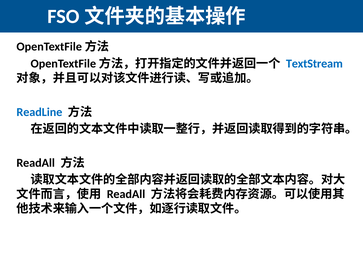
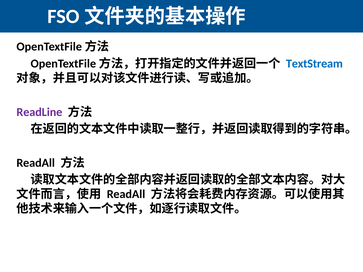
ReadLine colour: blue -> purple
